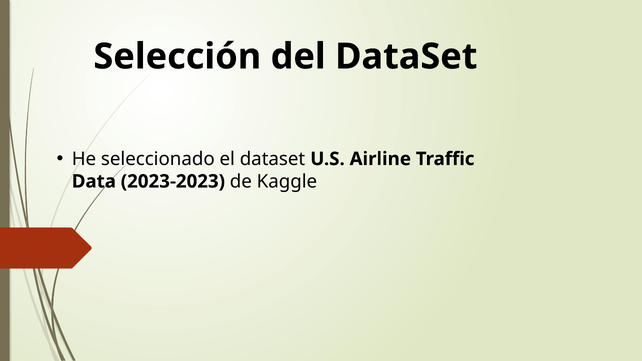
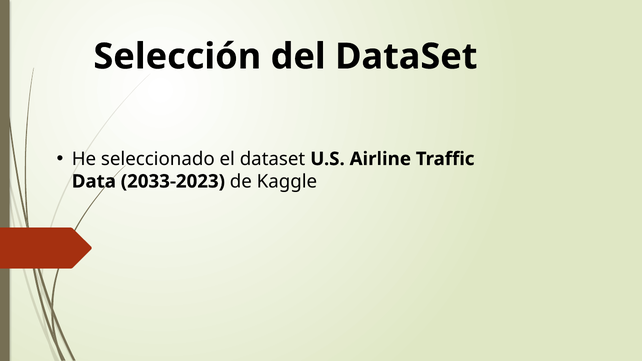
2023-2023: 2023-2023 -> 2033-2023
